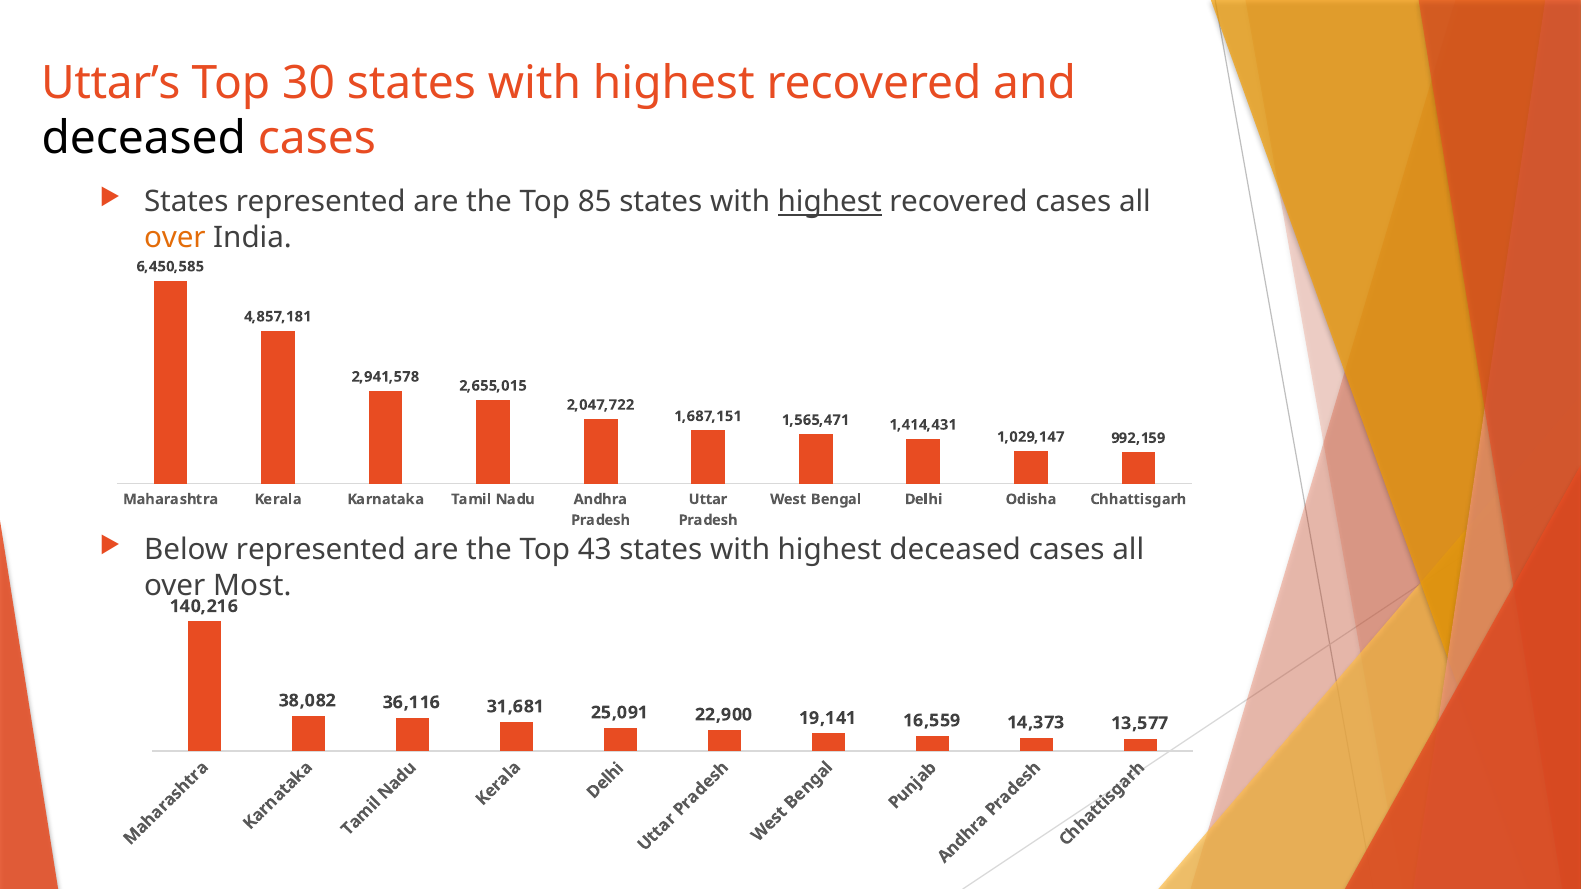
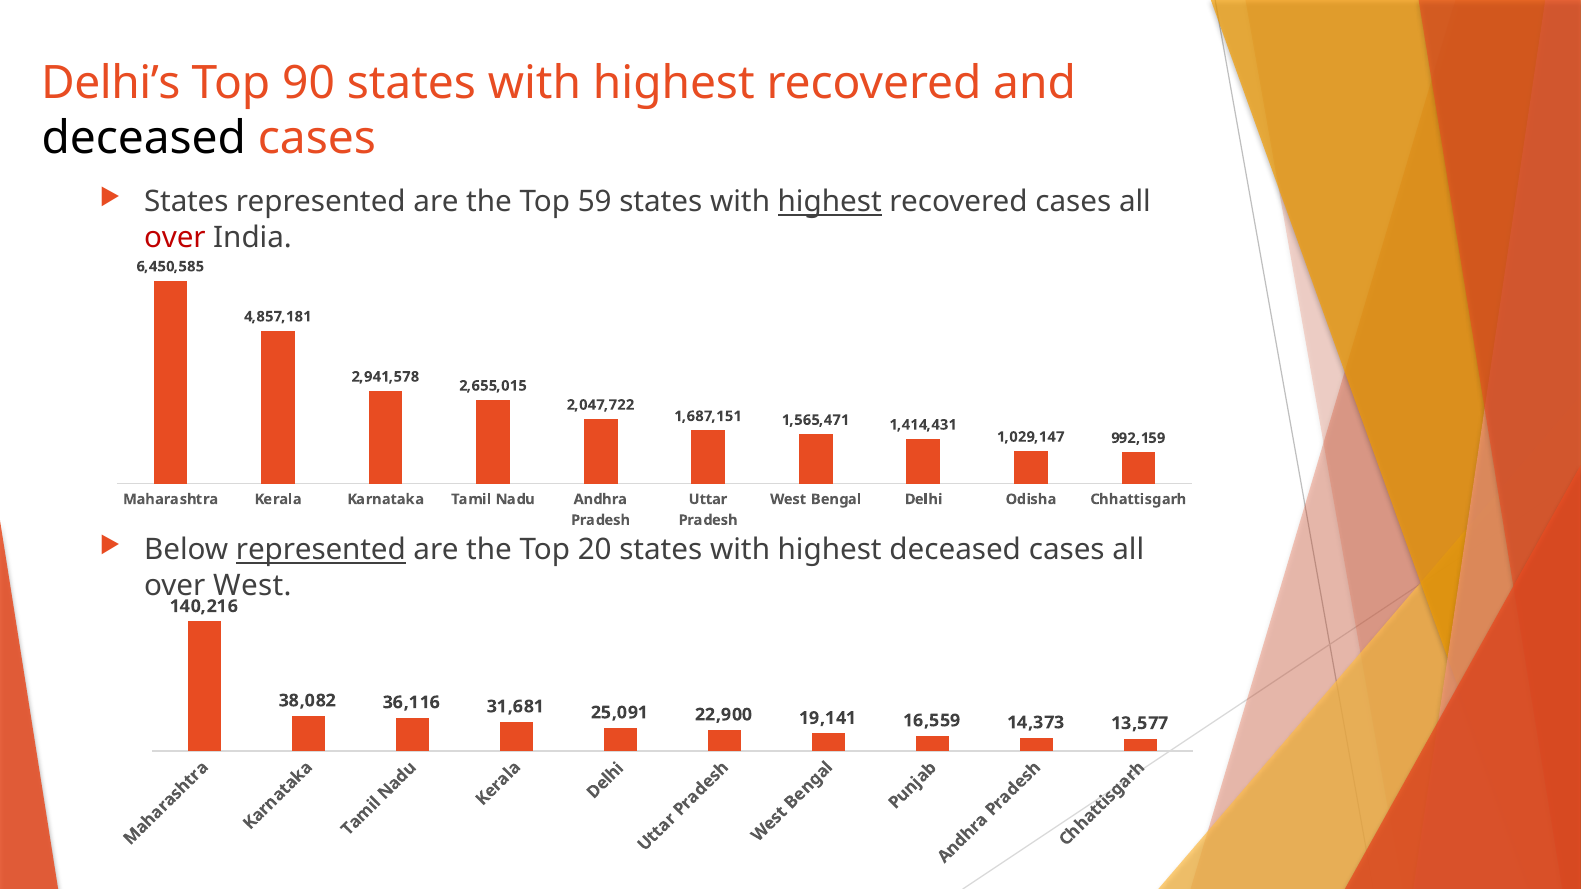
Uttar’s: Uttar’s -> Delhi’s
30: 30 -> 90
85: 85 -> 59
over at (175, 238) colour: orange -> red
represented at (321, 550) underline: none -> present
43: 43 -> 20
over Most: Most -> West
